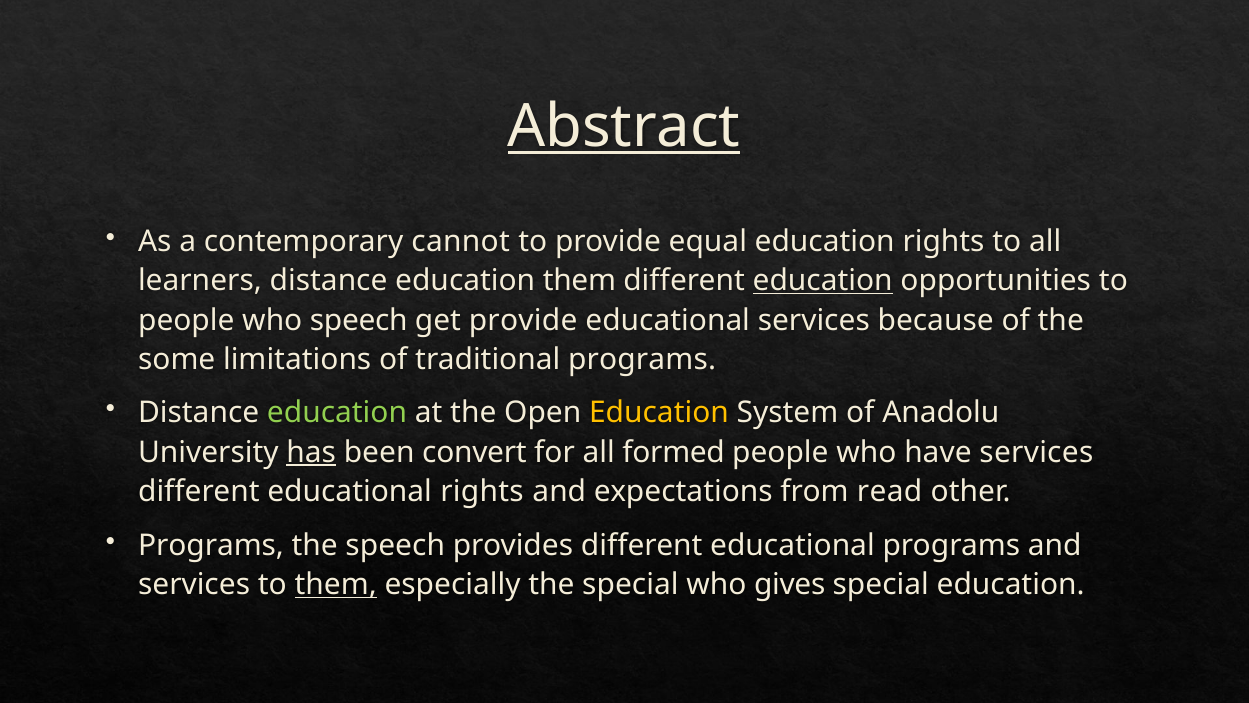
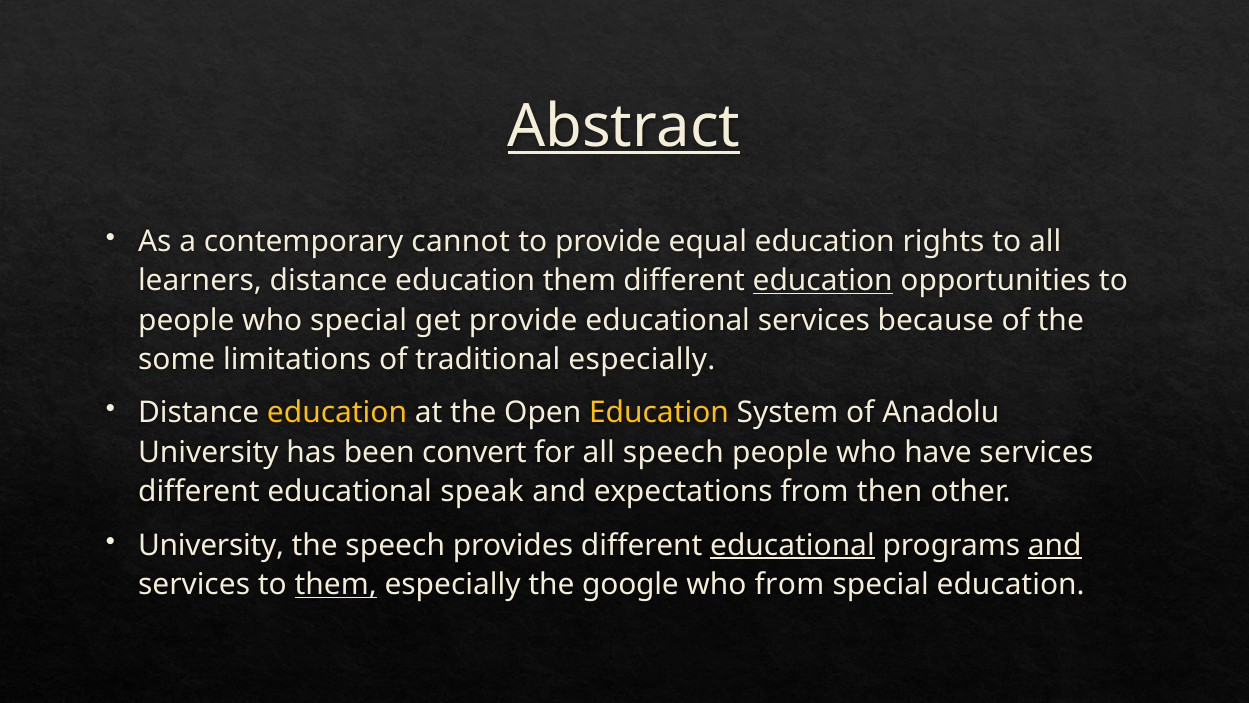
who speech: speech -> special
traditional programs: programs -> especially
education at (337, 413) colour: light green -> yellow
has underline: present -> none
all formed: formed -> speech
educational rights: rights -> speak
read: read -> then
Programs at (211, 545): Programs -> University
educational at (792, 545) underline: none -> present
and at (1055, 545) underline: none -> present
the special: special -> google
who gives: gives -> from
